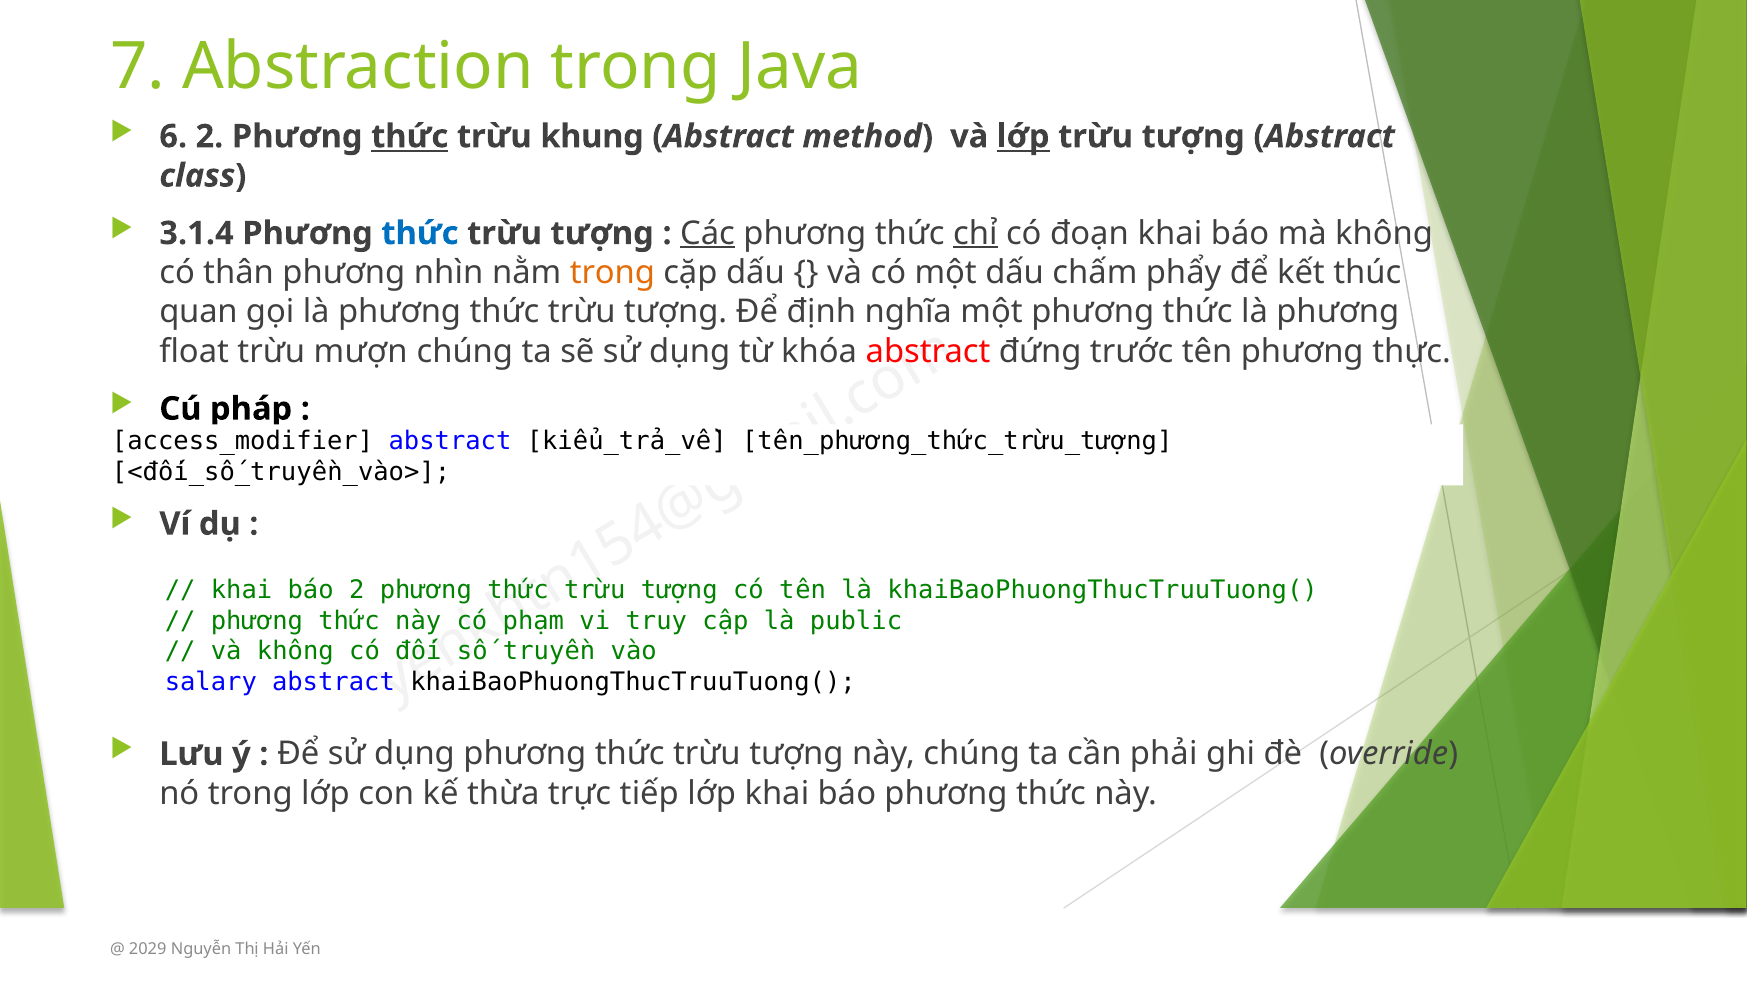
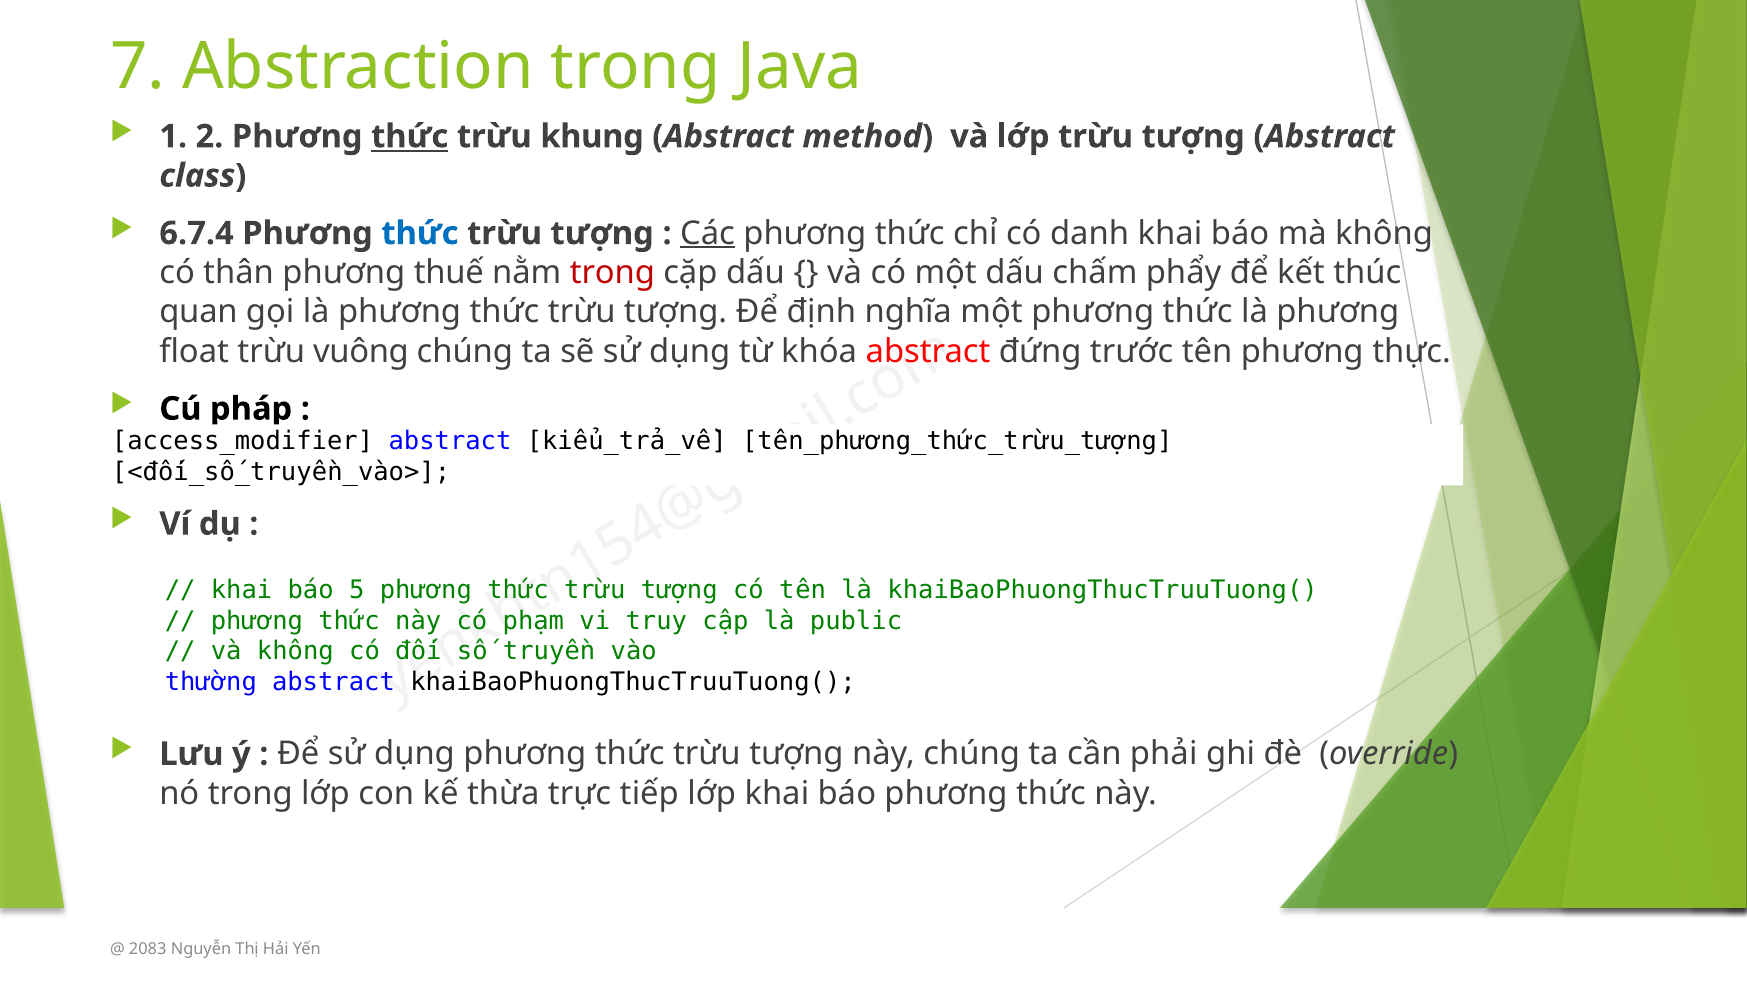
6 at (173, 136): 6 -> 1
lớp at (1023, 136) underline: present -> none
3.1.4: 3.1.4 -> 6.7.4
chỉ underline: present -> none
đoạn: đoạn -> danh
nhìn: nhìn -> thuế
trong at (612, 273) colour: orange -> red
mượn: mượn -> vuông
báo 2: 2 -> 5
salary: salary -> thường
2029: 2029 -> 2083
